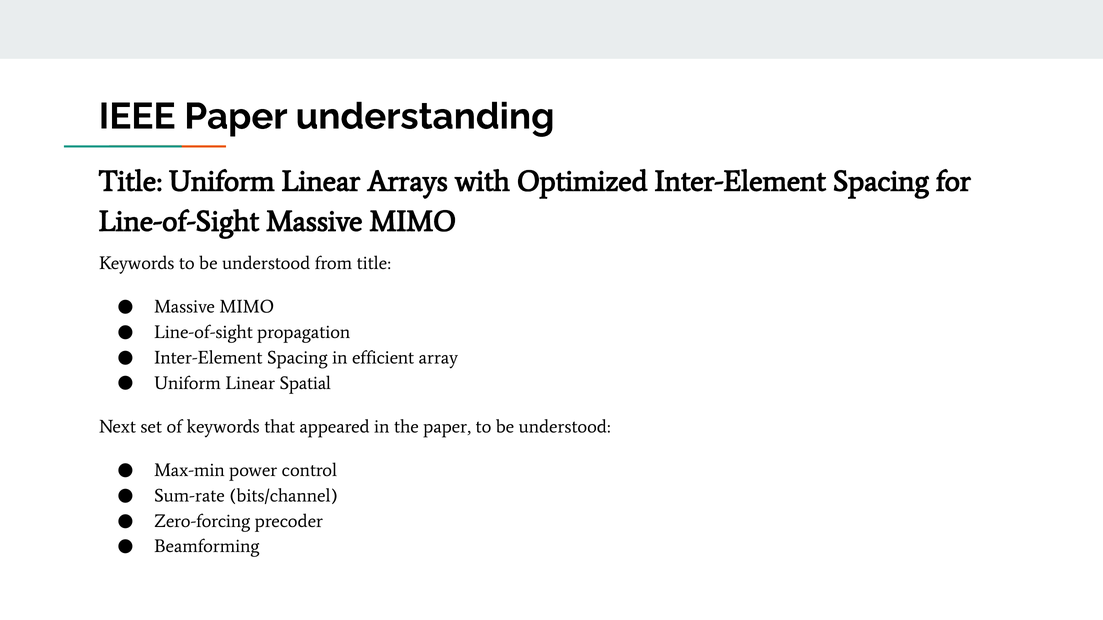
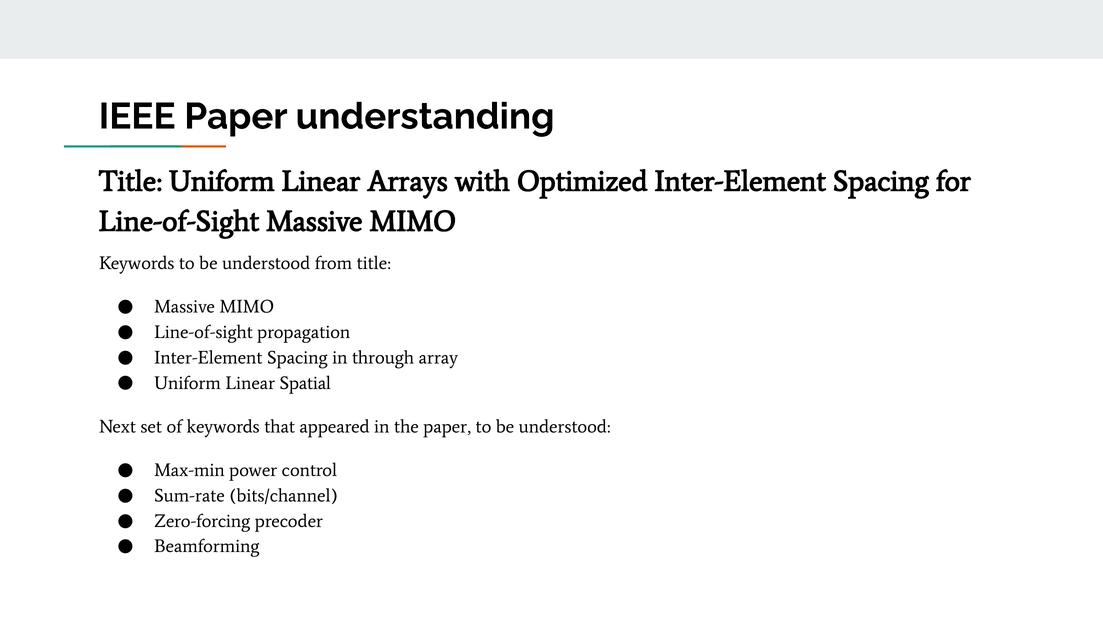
efficient: efficient -> through
